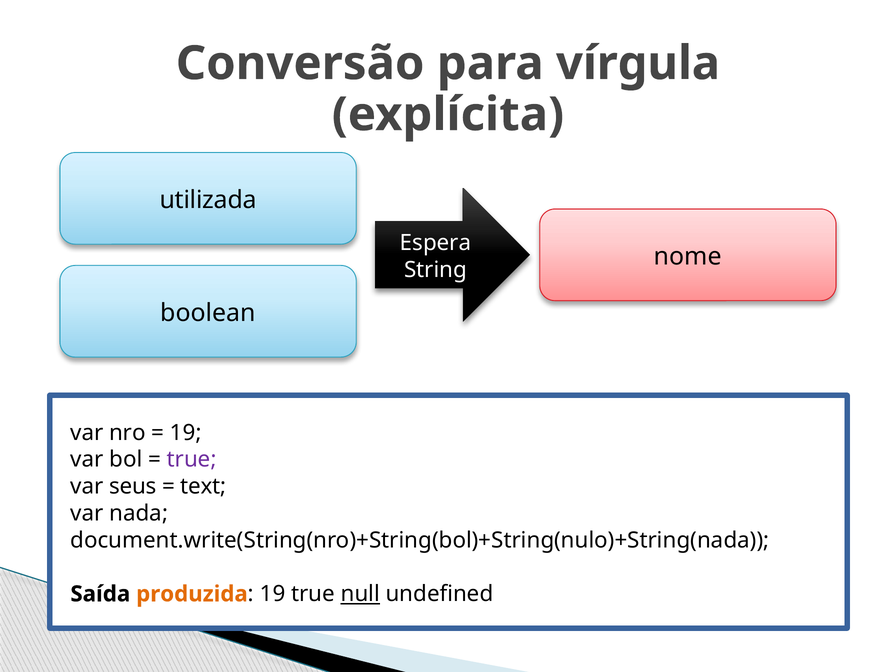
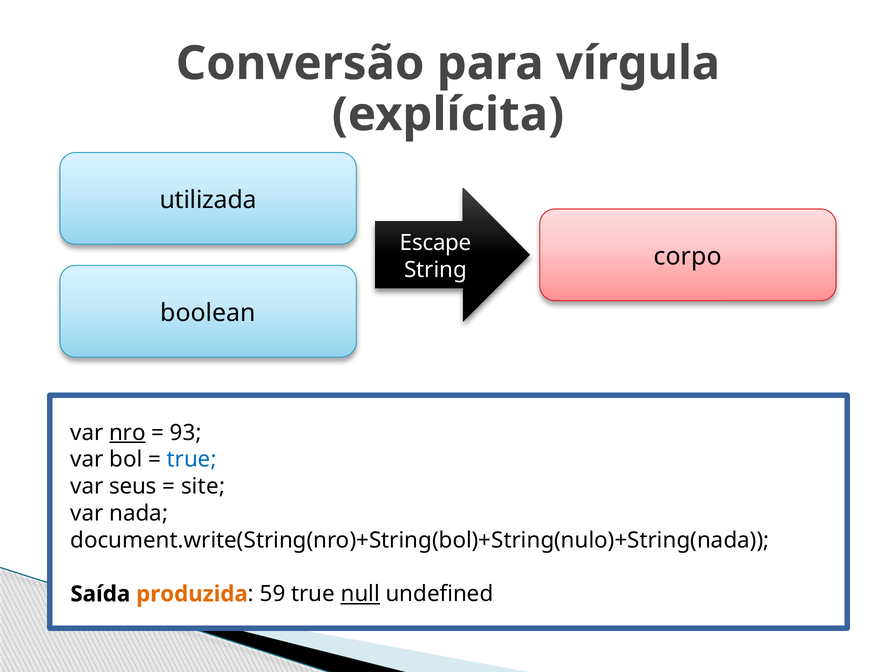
Espera: Espera -> Escape
nome: nome -> corpo
nro underline: none -> present
19 at (186, 433): 19 -> 93
true at (192, 460) colour: purple -> blue
text: text -> site
19 at (273, 594): 19 -> 59
